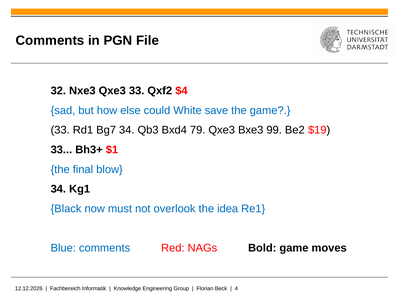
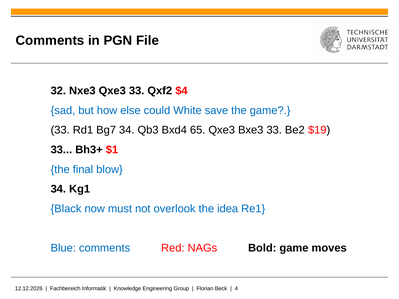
79: 79 -> 65
Bxe3 99: 99 -> 33
